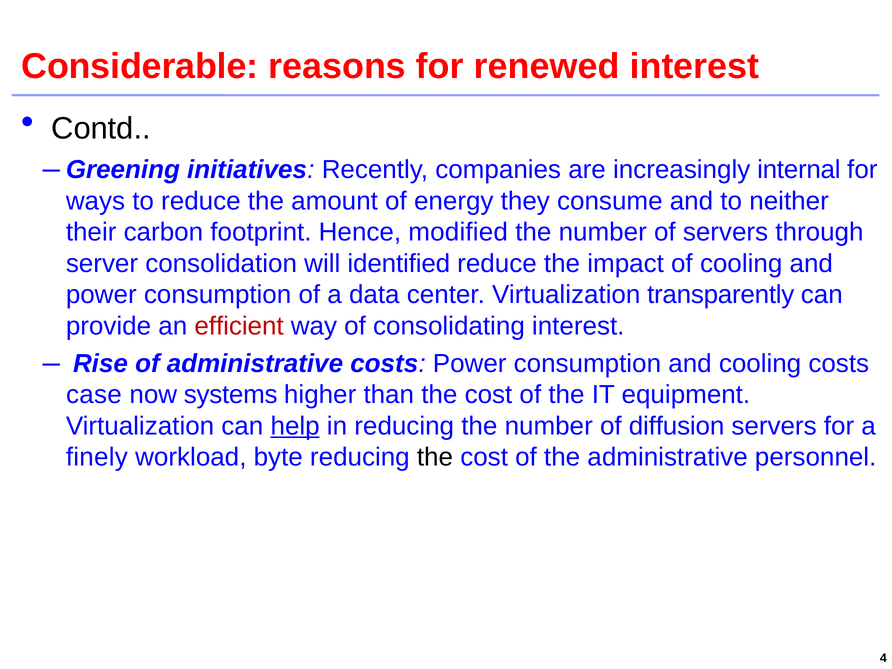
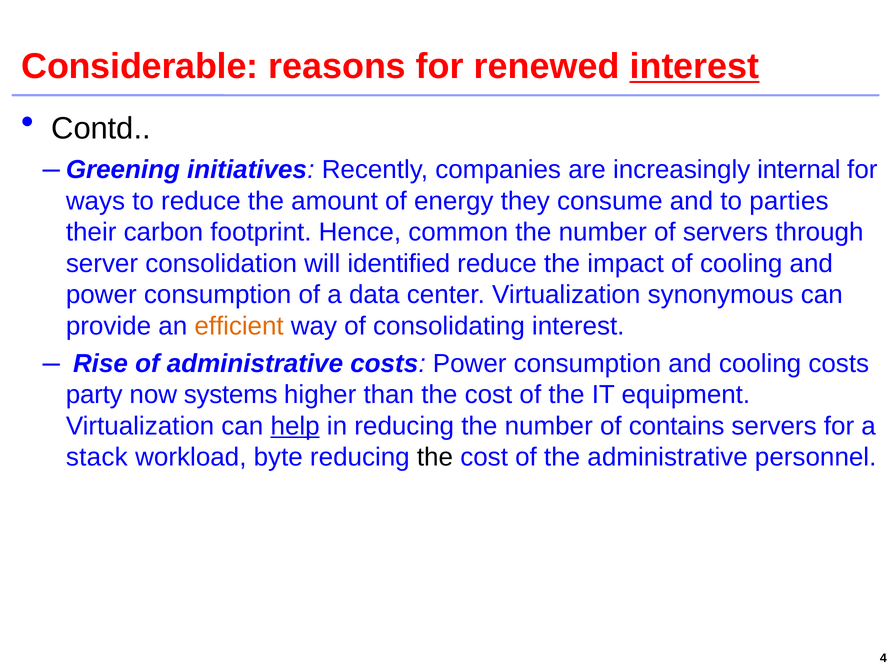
interest at (694, 66) underline: none -> present
neither: neither -> parties
modified: modified -> common
transparently: transparently -> synonymous
efficient colour: red -> orange
case: case -> party
diffusion: diffusion -> contains
finely: finely -> stack
